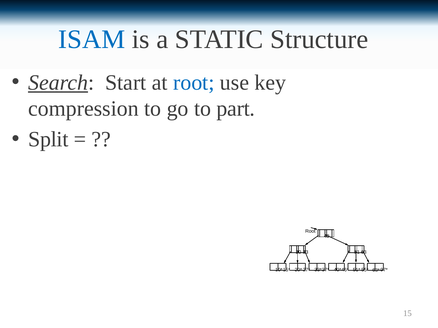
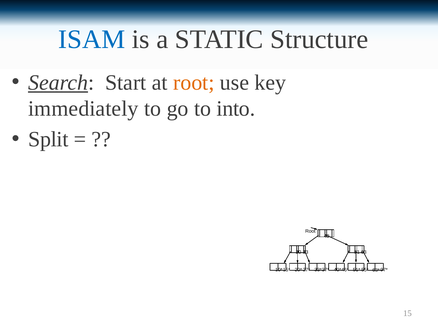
root at (194, 83) colour: blue -> orange
compression: compression -> immediately
part: part -> into
